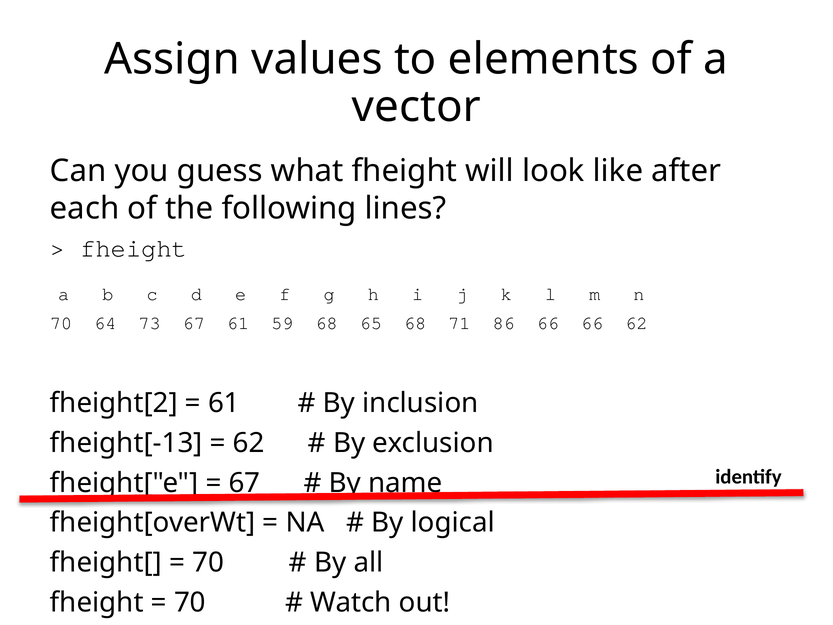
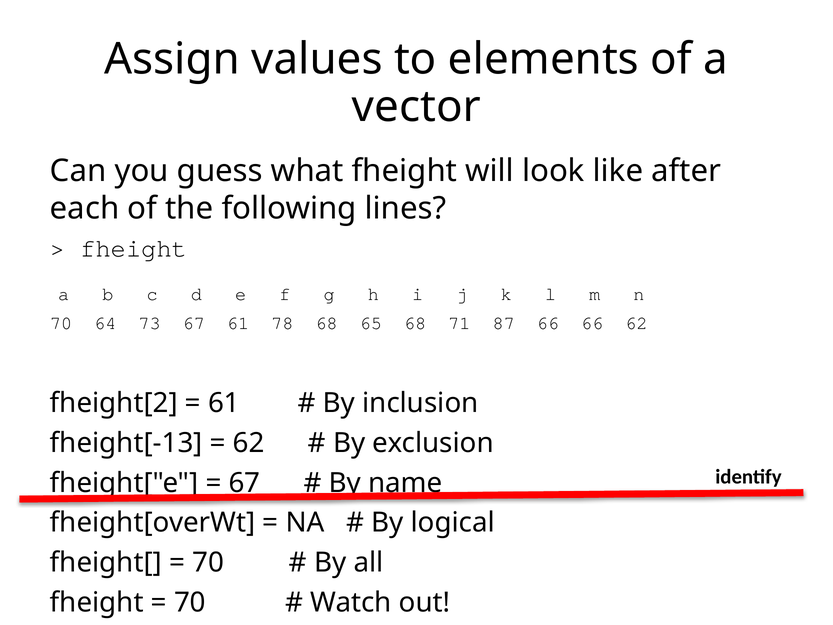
59: 59 -> 78
86: 86 -> 87
